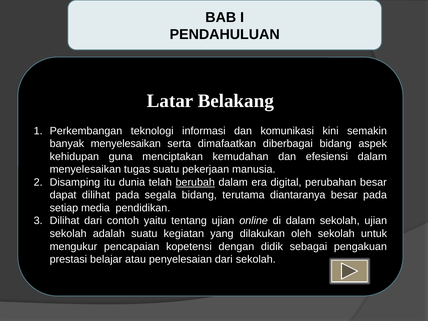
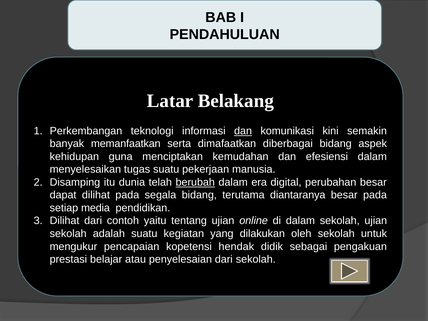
dan at (243, 131) underline: none -> present
banyak menyelesaikan: menyelesaikan -> memanfaatkan
dengan: dengan -> hendak
